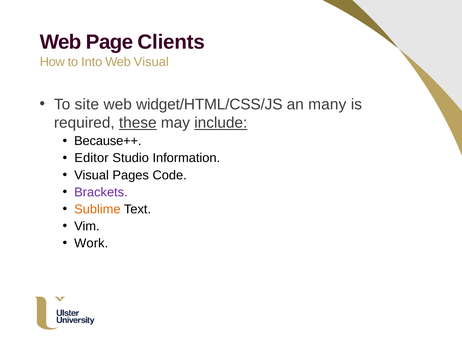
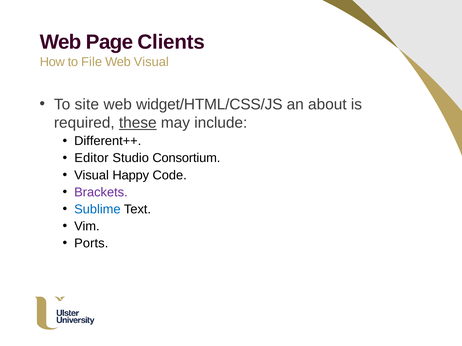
Into: Into -> File
many: many -> about
include underline: present -> none
Because++: Because++ -> Different++
Information: Information -> Consortium
Pages: Pages -> Happy
Sublime colour: orange -> blue
Work: Work -> Ports
